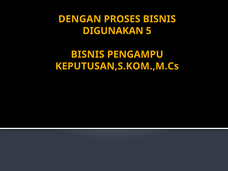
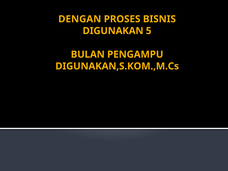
BISNIS at (88, 54): BISNIS -> BULAN
KEPUTUSAN,S.KOM.,M.Cs: KEPUTUSAN,S.KOM.,M.Cs -> DIGUNAKAN,S.KOM.,M.Cs
